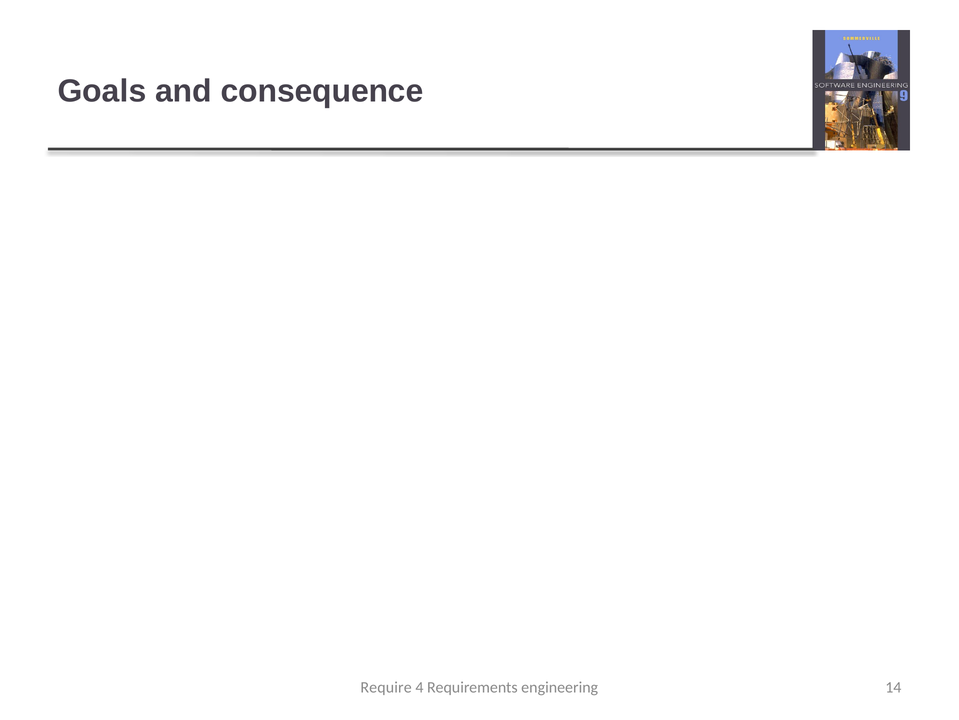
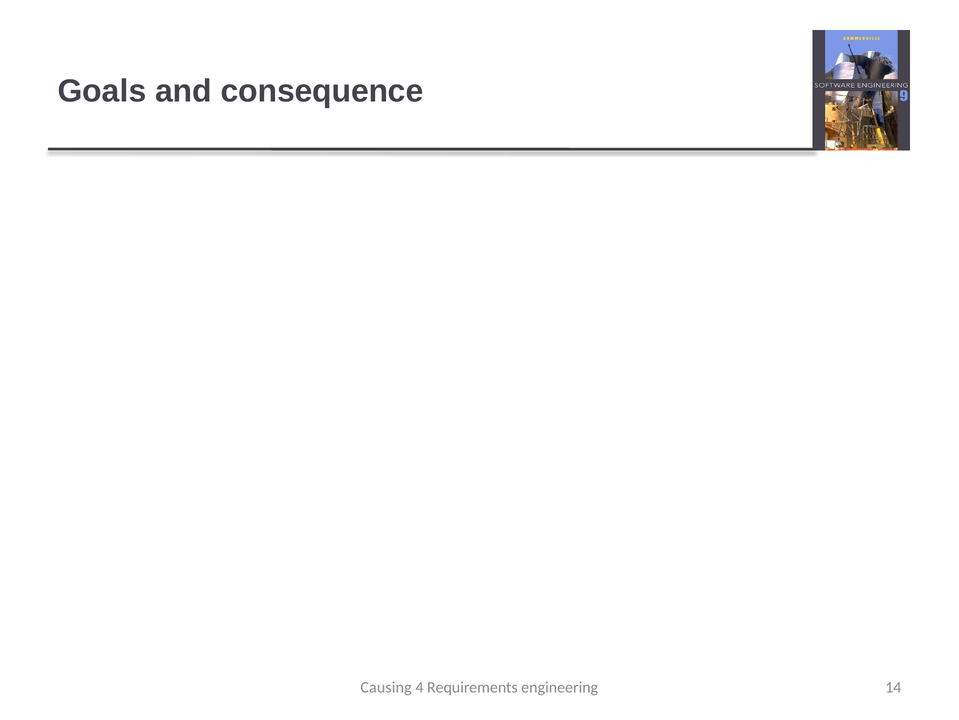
Require: Require -> Causing
